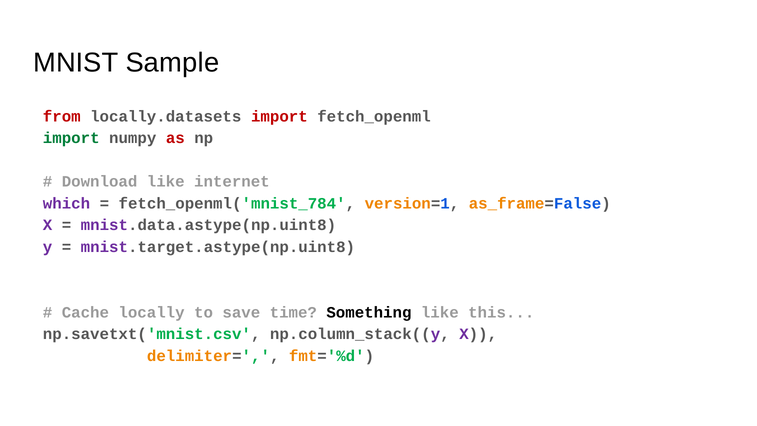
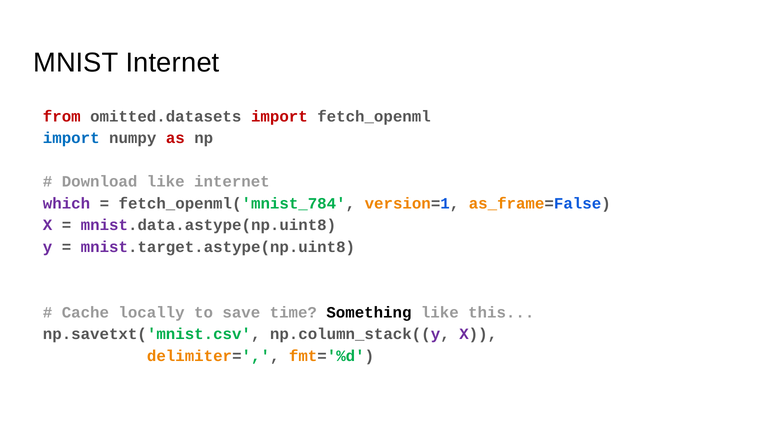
MNIST Sample: Sample -> Internet
locally.datasets: locally.datasets -> omitted.datasets
import at (71, 138) colour: green -> blue
